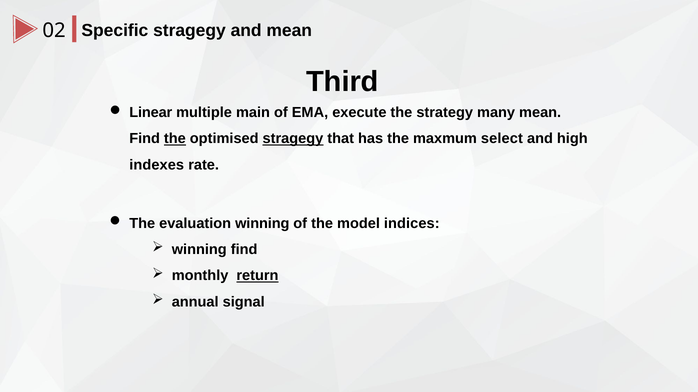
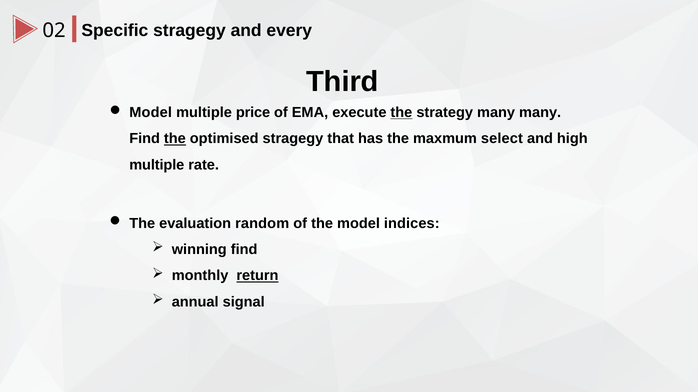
and mean: mean -> every
Linear at (151, 113): Linear -> Model
main: main -> price
the at (401, 113) underline: none -> present
many mean: mean -> many
stragegy at (293, 139) underline: present -> none
indexes at (157, 165): indexes -> multiple
evaluation winning: winning -> random
